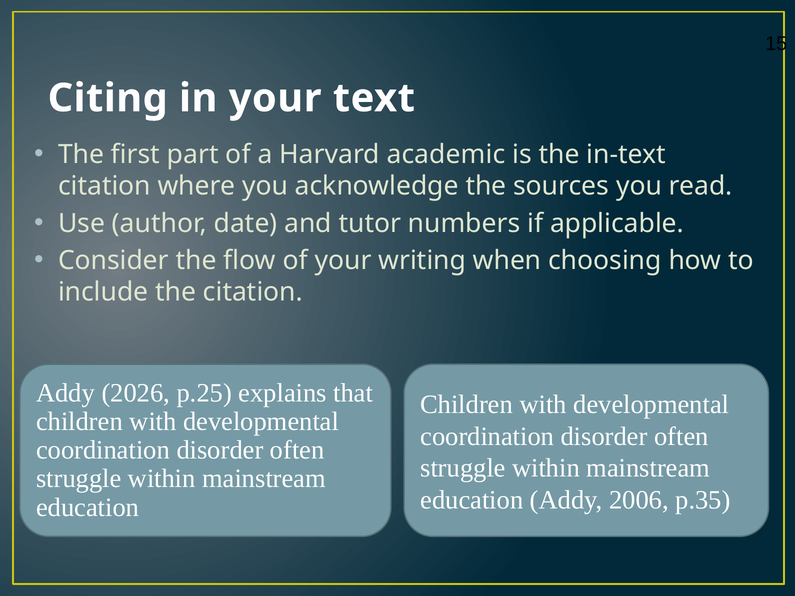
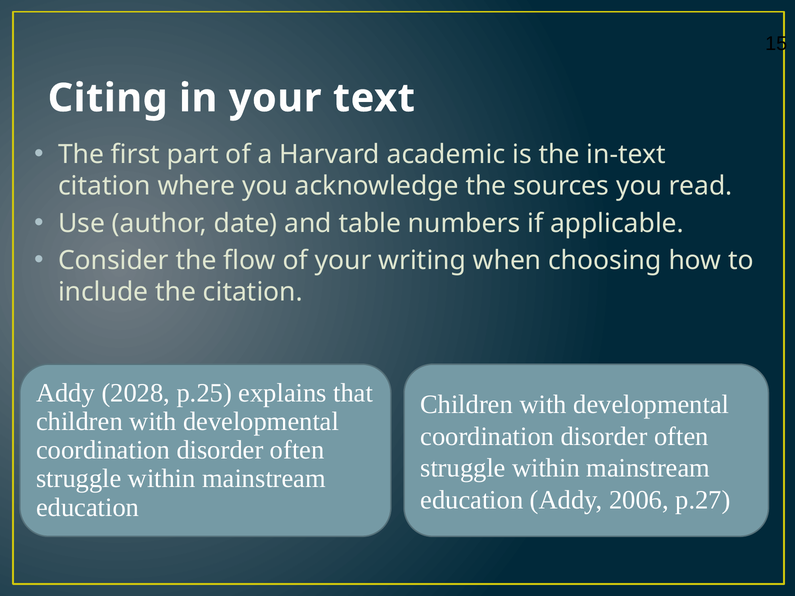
tutor: tutor -> table
2026: 2026 -> 2028
p.35: p.35 -> p.27
